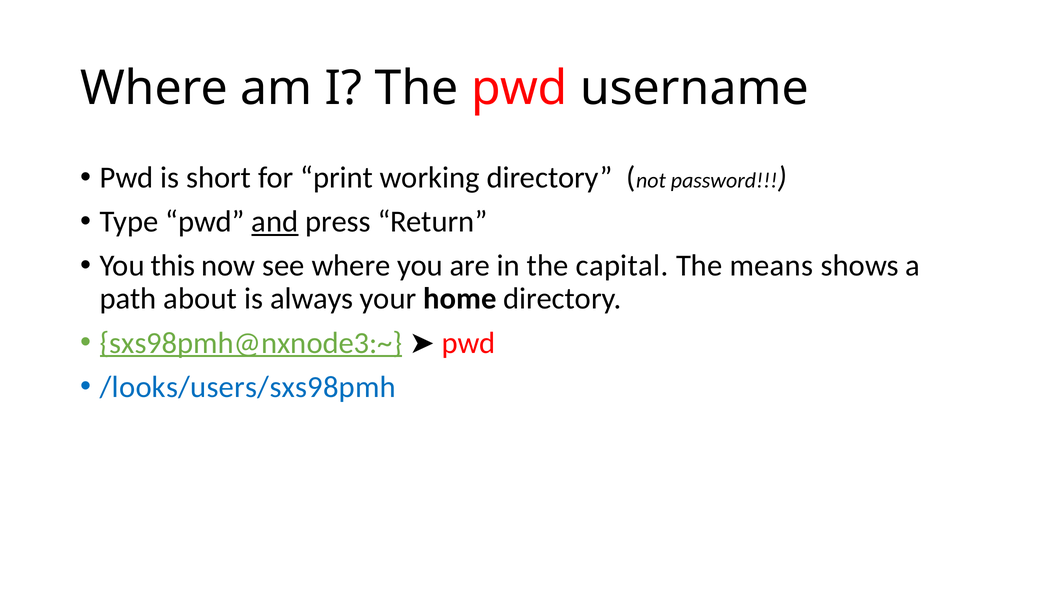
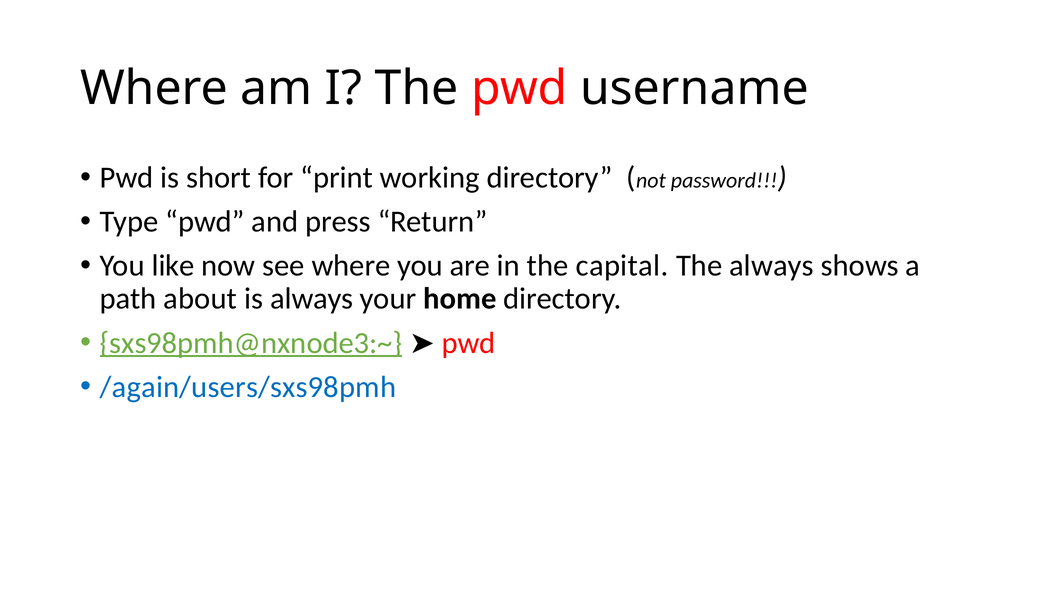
and underline: present -> none
this: this -> like
The means: means -> always
/looks/users/sxs98pmh: /looks/users/sxs98pmh -> /again/users/sxs98pmh
